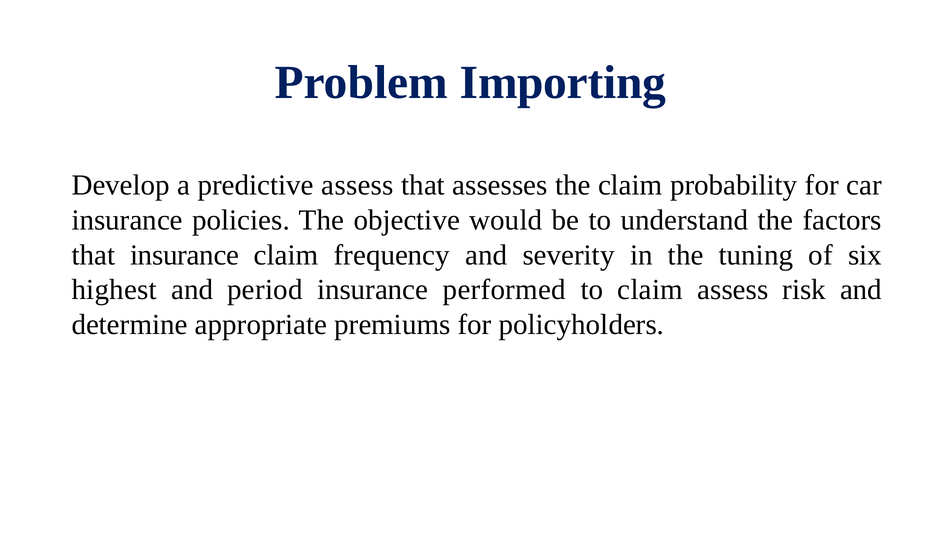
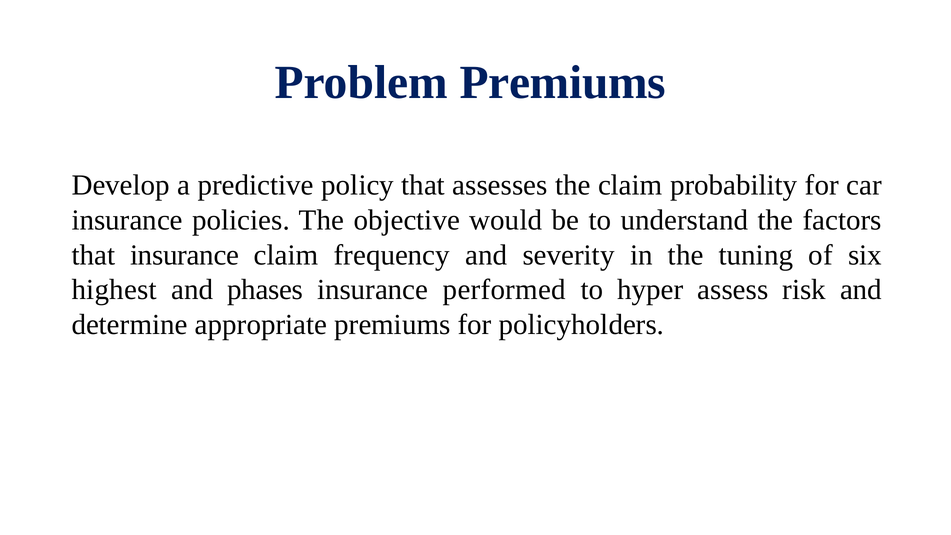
Problem Importing: Importing -> Premiums
predictive assess: assess -> policy
period: period -> phases
to claim: claim -> hyper
